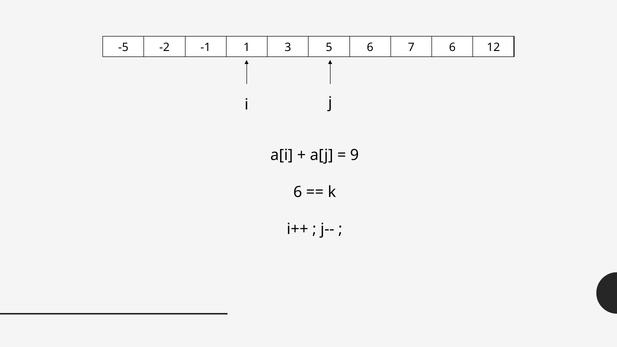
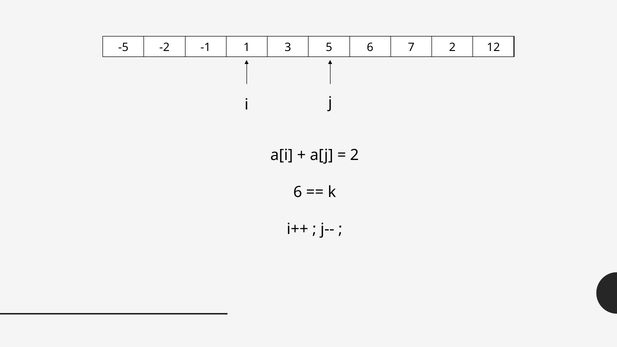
7 6: 6 -> 2
9 at (355, 155): 9 -> 2
